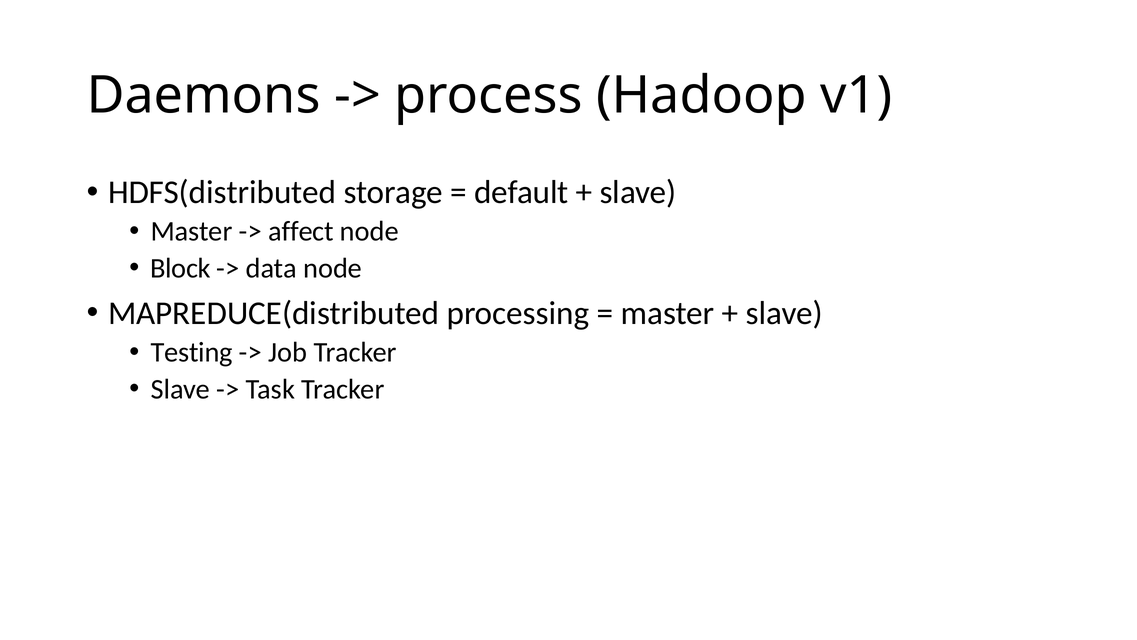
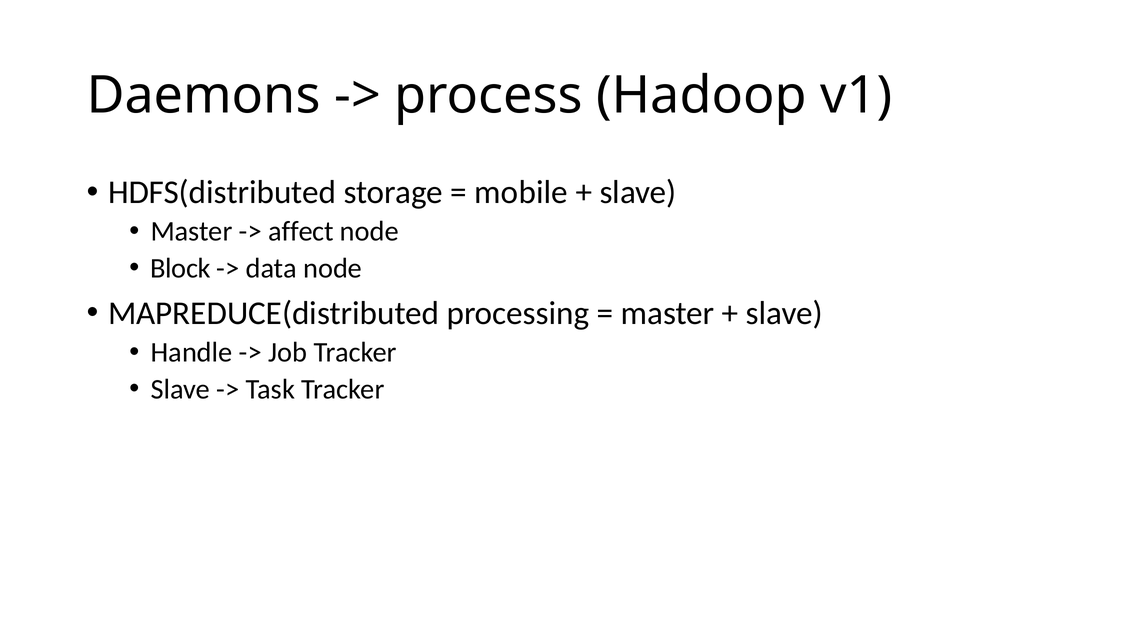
default: default -> mobile
Testing: Testing -> Handle
